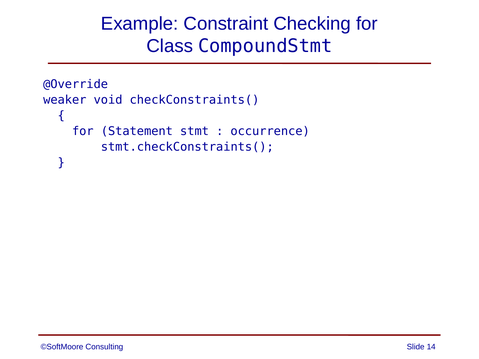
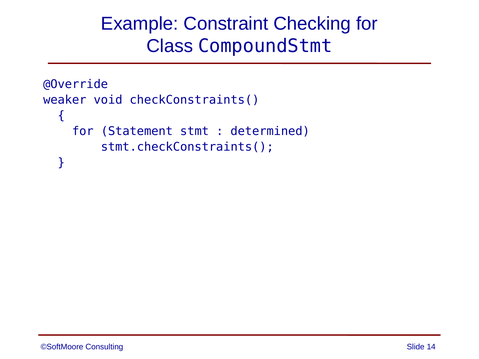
occurrence: occurrence -> determined
